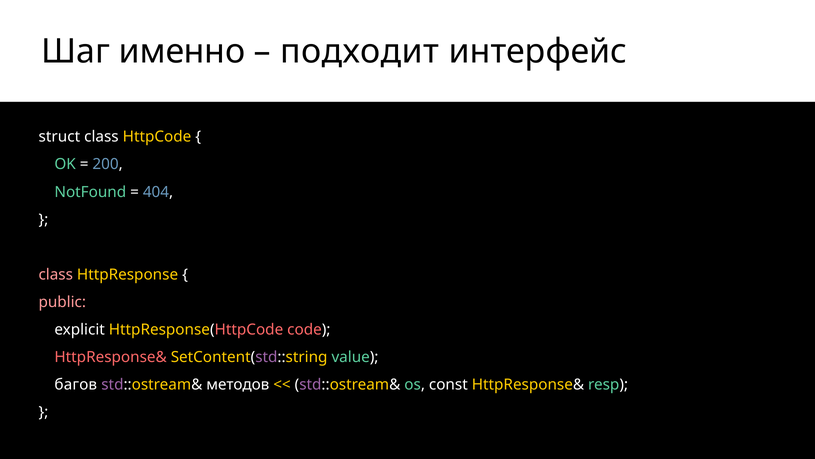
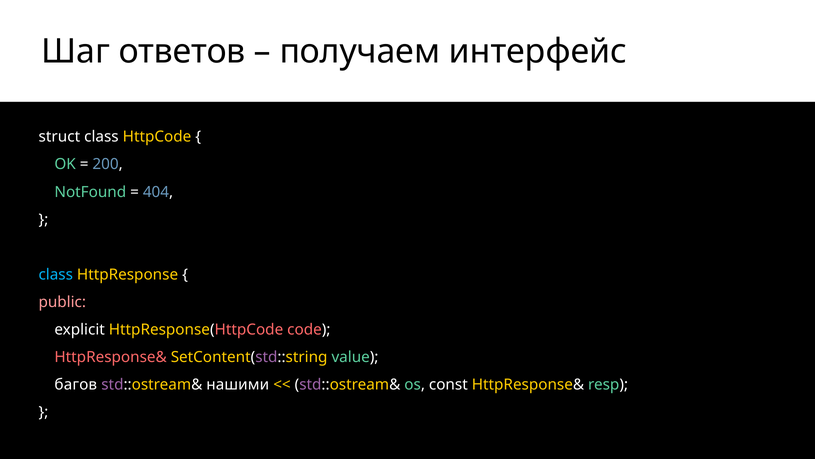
именно: именно -> ответов
подходит: подходит -> получаем
class at (56, 274) colour: pink -> light blue
методов: методов -> нашими
